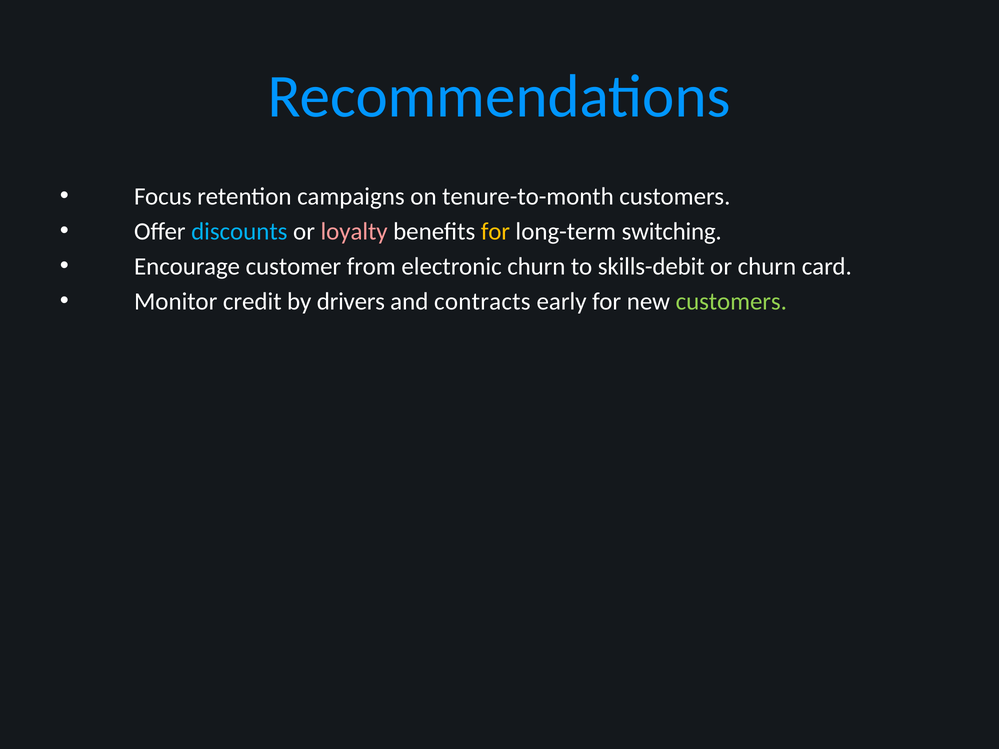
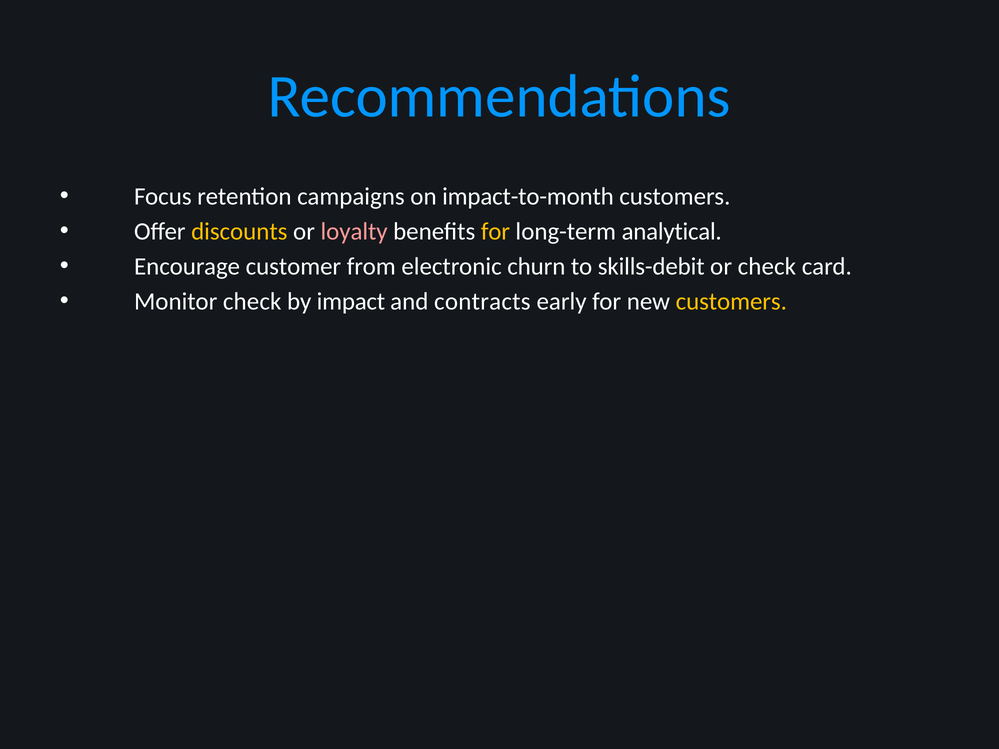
tenure-to-month: tenure-to-month -> impact-to-month
discounts colour: light blue -> yellow
switching: switching -> analytical
or churn: churn -> check
credit at (252, 301): credit -> check
drivers: drivers -> impact
customers at (731, 301) colour: light green -> yellow
